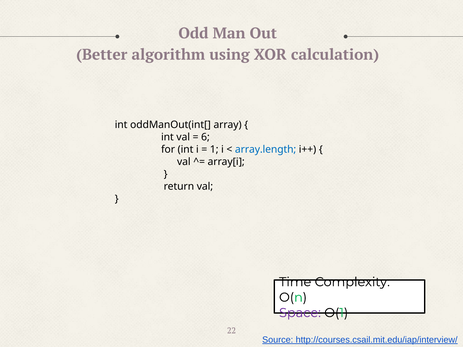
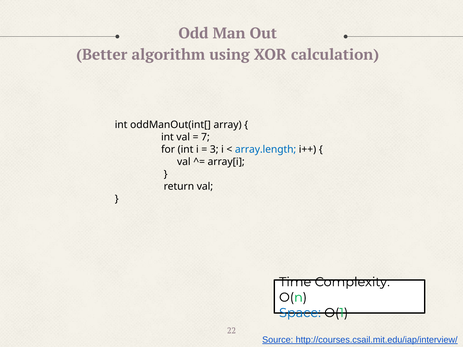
6: 6 -> 7
1: 1 -> 3
Space colour: purple -> blue
